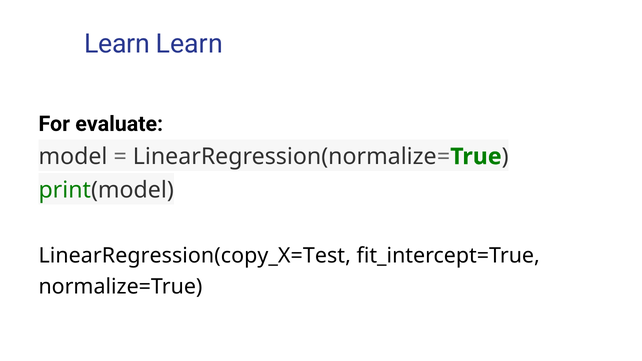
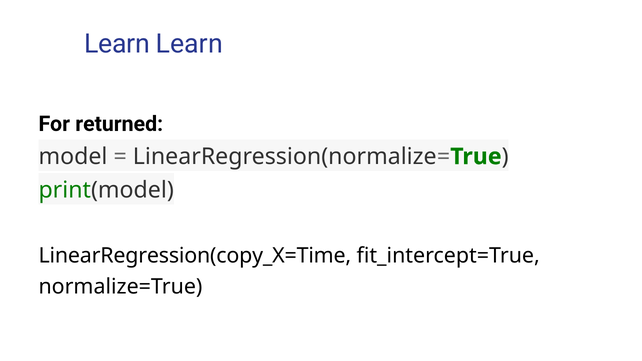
evaluate: evaluate -> returned
LinearRegression(copy_X=Test: LinearRegression(copy_X=Test -> LinearRegression(copy_X=Time
